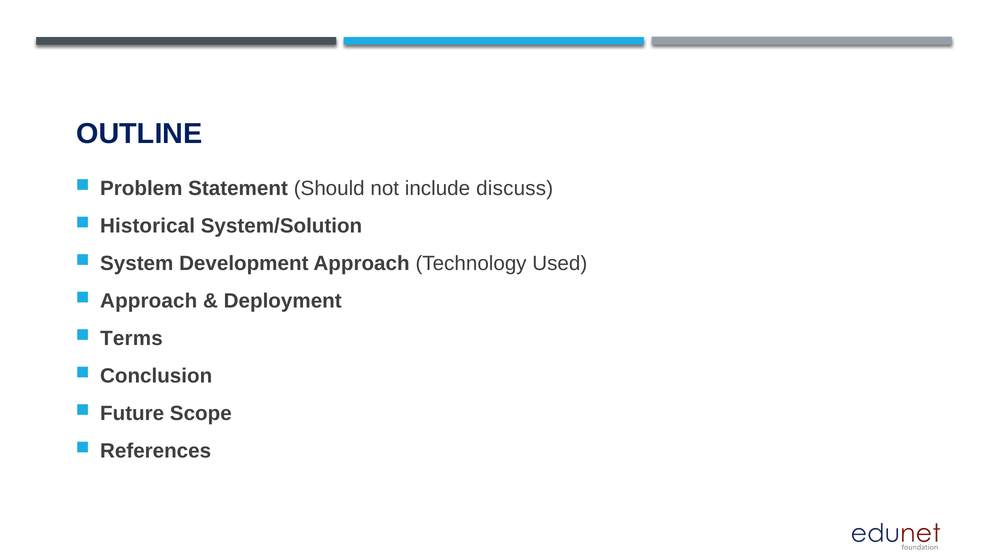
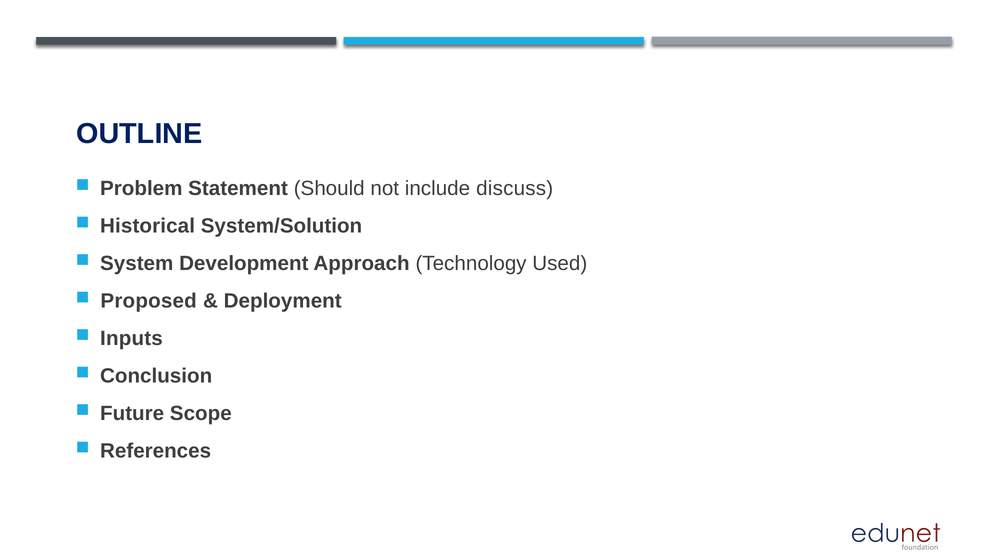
Approach at (149, 301): Approach -> Proposed
Terms: Terms -> Inputs
